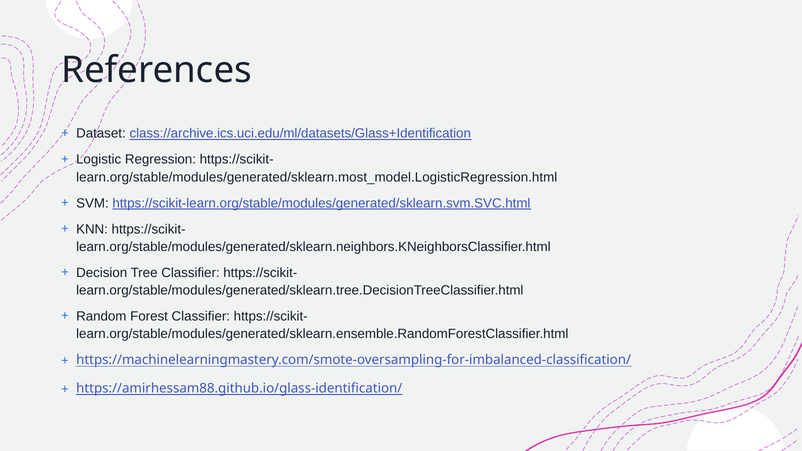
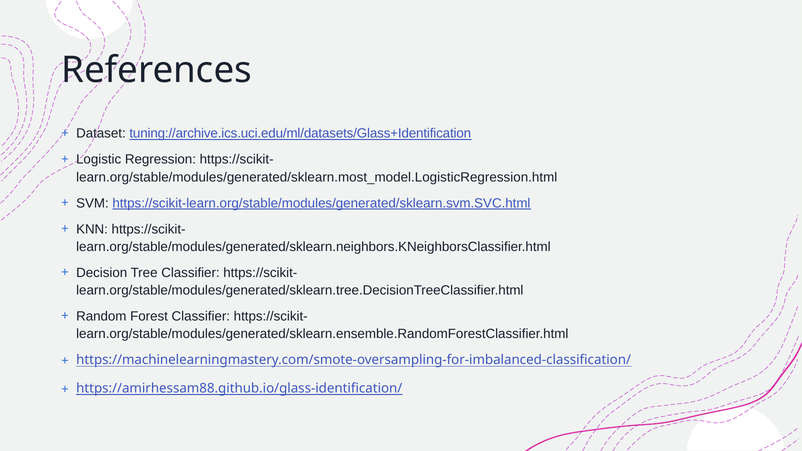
class://archive.ics.uci.edu/ml/datasets/Glass+Identification: class://archive.ics.uci.edu/ml/datasets/Glass+Identification -> tuning://archive.ics.uci.edu/ml/datasets/Glass+Identification
